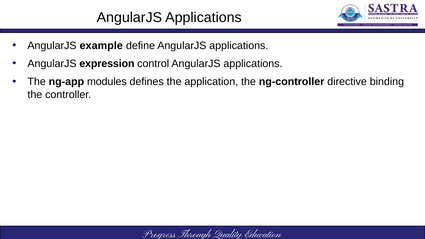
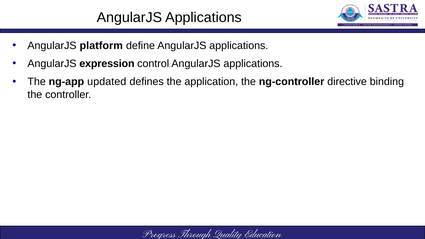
example: example -> platform
modules: modules -> updated
